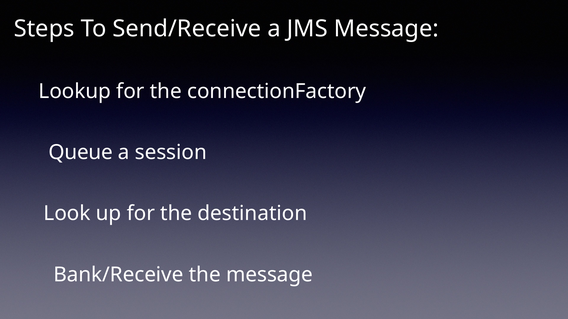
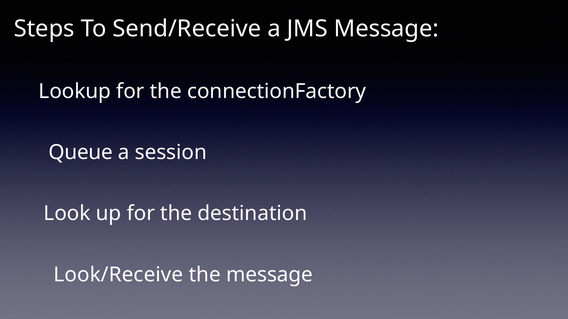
Bank/Receive: Bank/Receive -> Look/Receive
